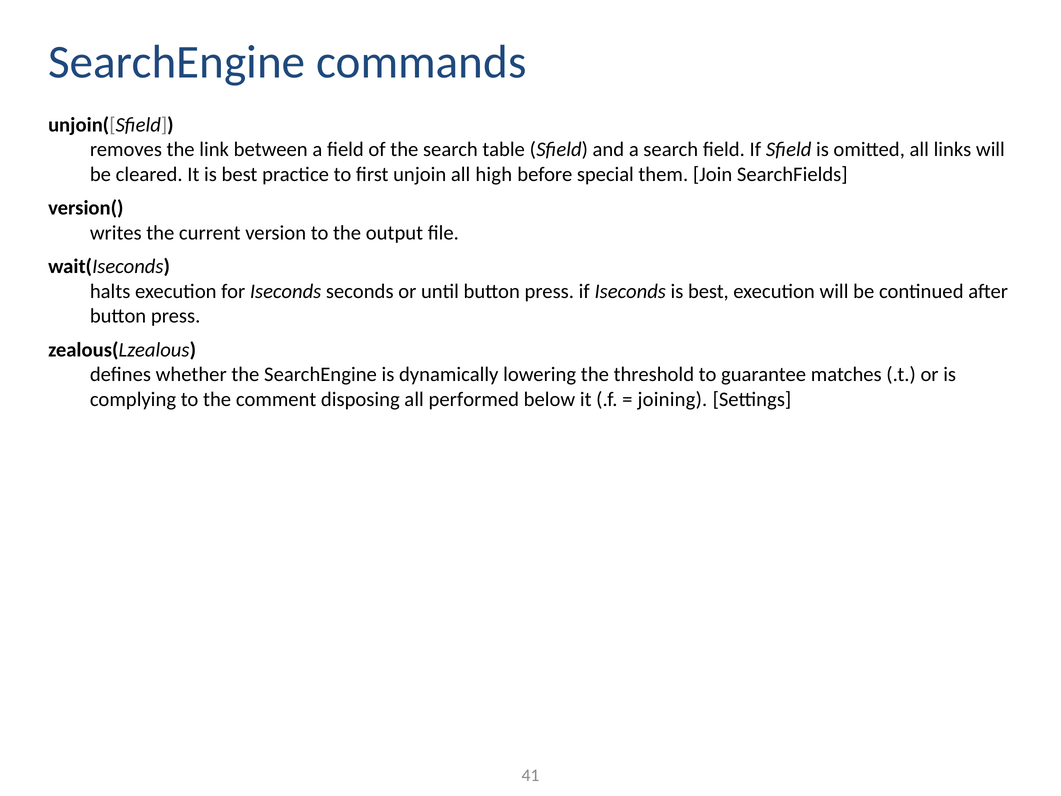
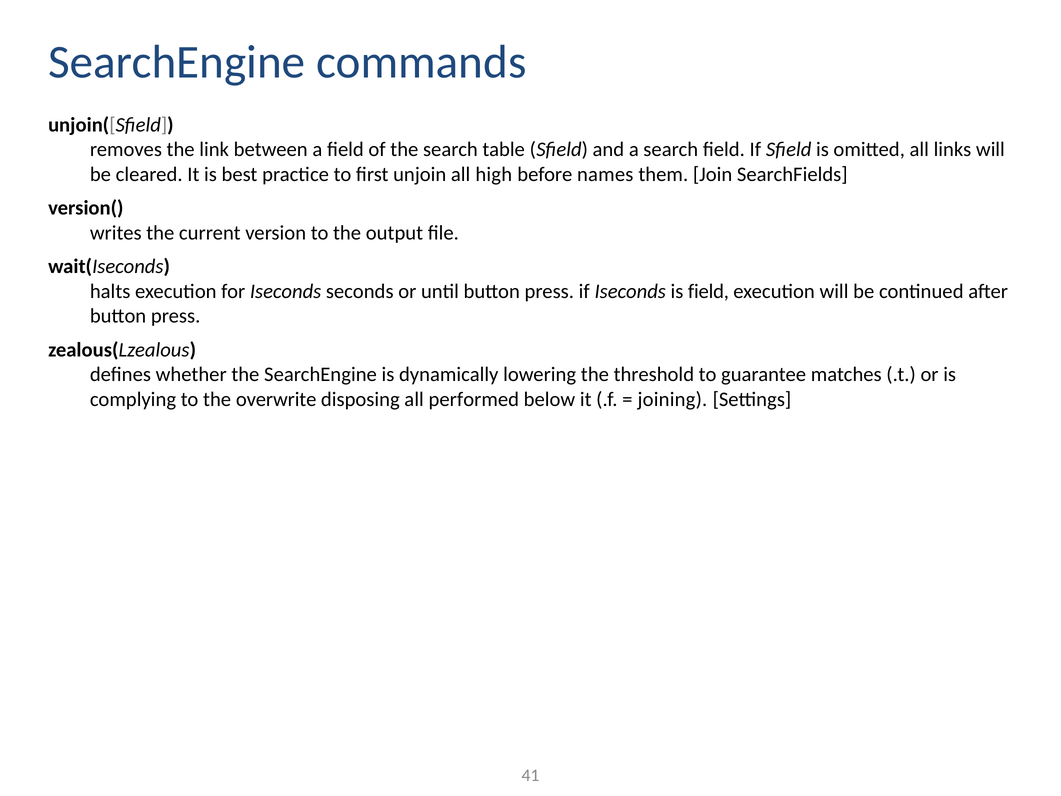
special: special -> names
Iseconds is best: best -> field
comment: comment -> overwrite
